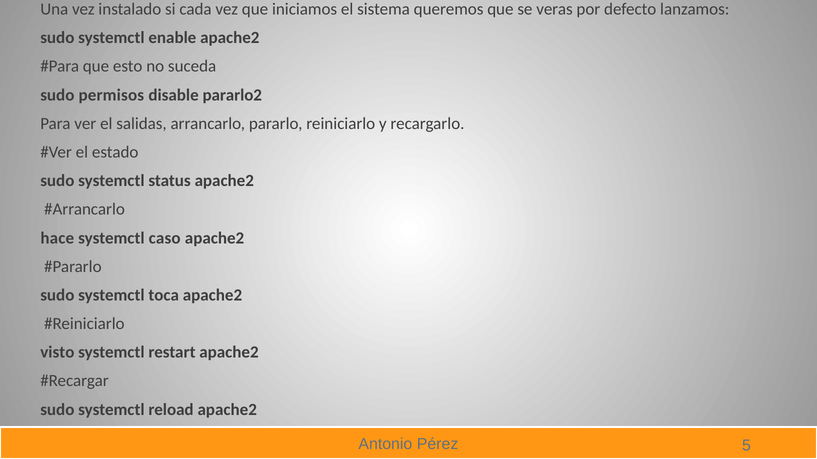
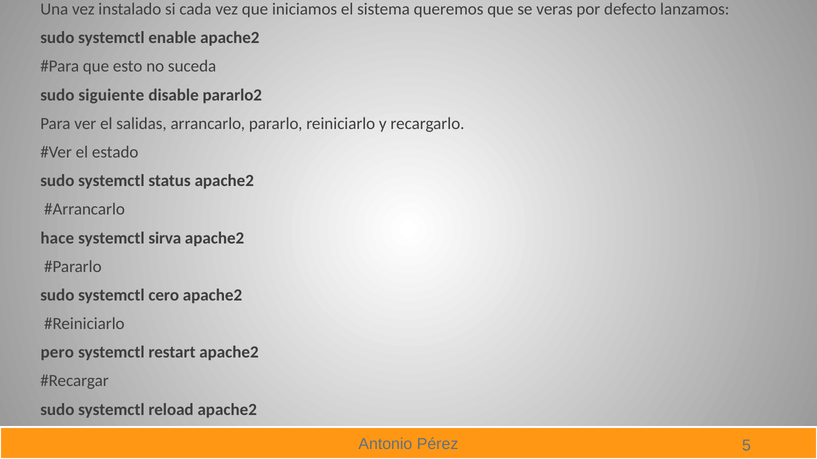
permisos: permisos -> siguiente
caso: caso -> sirva
toca: toca -> cero
visto: visto -> pero
